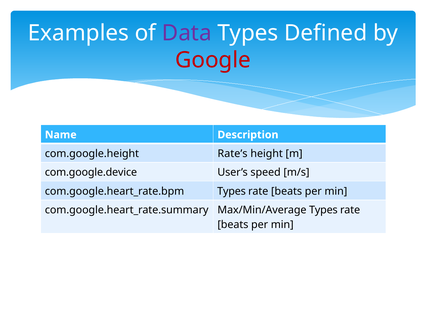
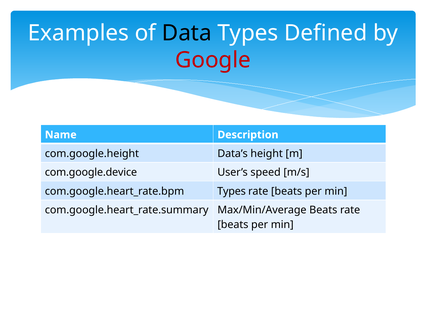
Data colour: purple -> black
Rate’s: Rate’s -> Data’s
Max/Min/Average Types: Types -> Beats
